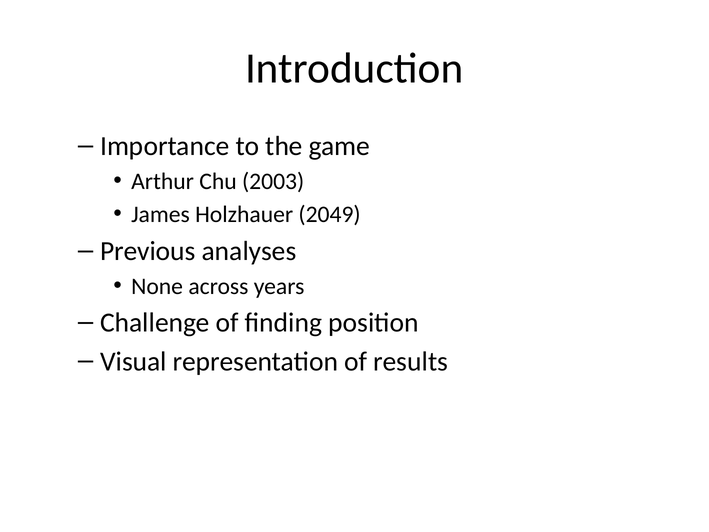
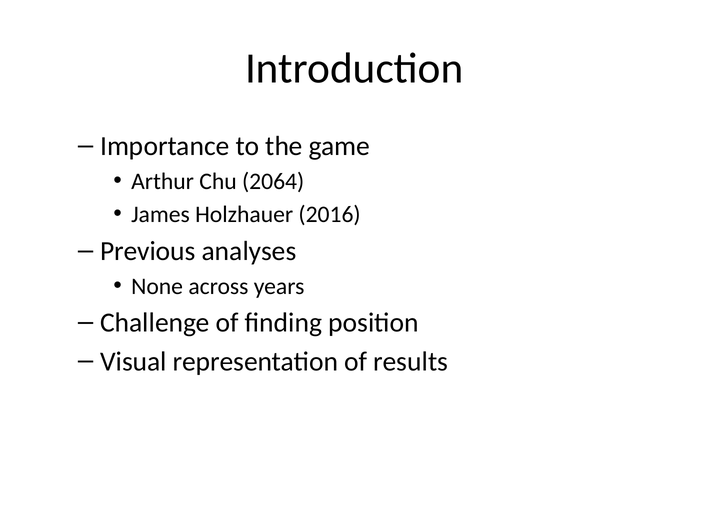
2003: 2003 -> 2064
2049: 2049 -> 2016
